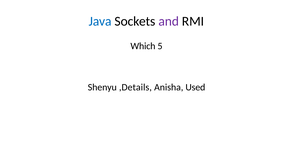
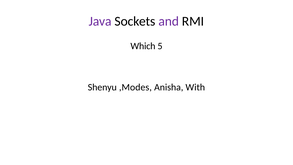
Java colour: blue -> purple
,Details: ,Details -> ,Modes
Used: Used -> With
